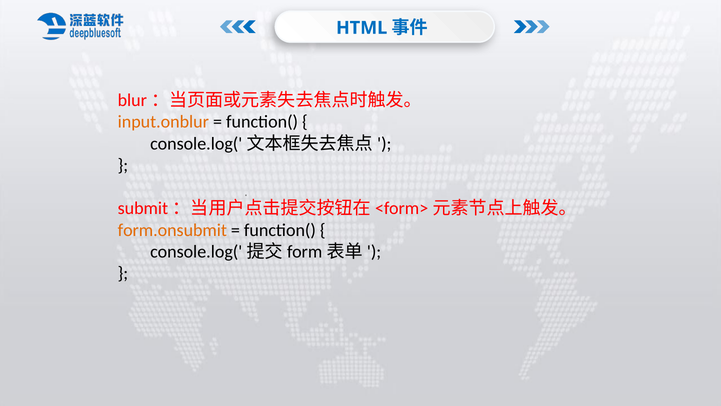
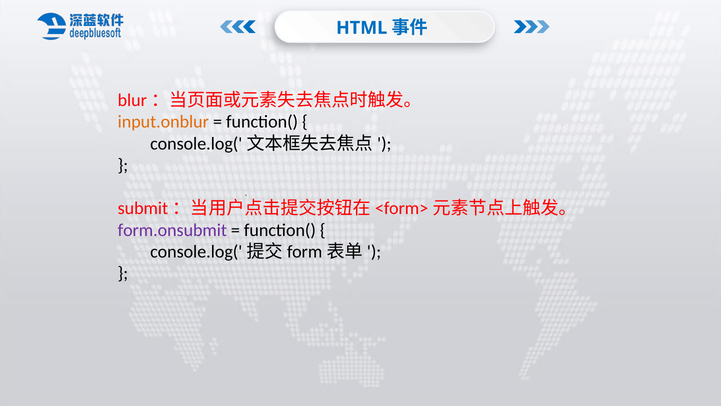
form.onsubmit colour: orange -> purple
